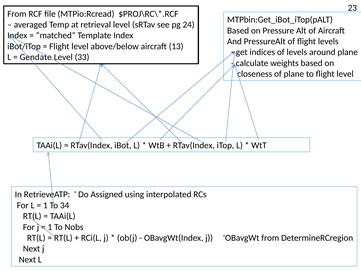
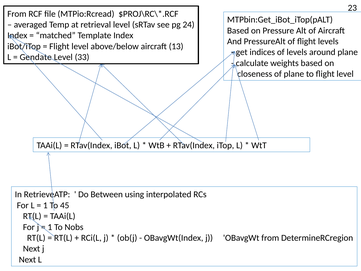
Assigned: Assigned -> Between
34: 34 -> 45
